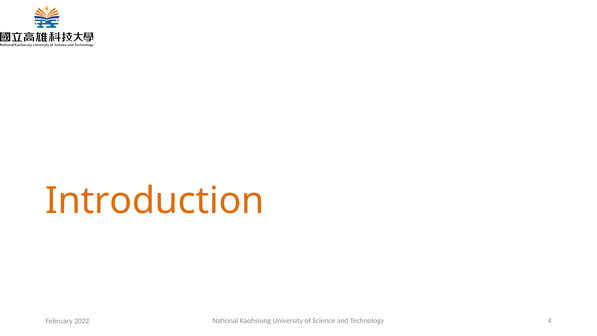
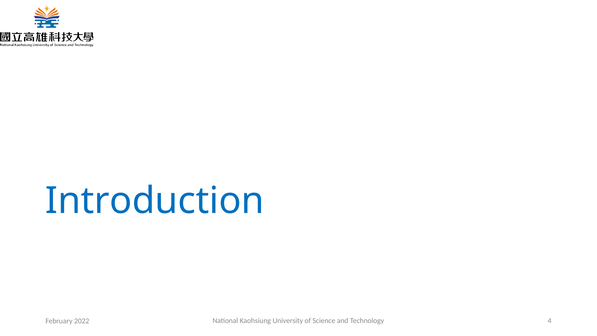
Introduction colour: orange -> blue
